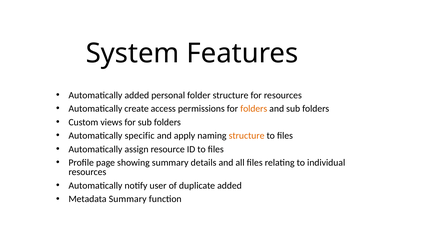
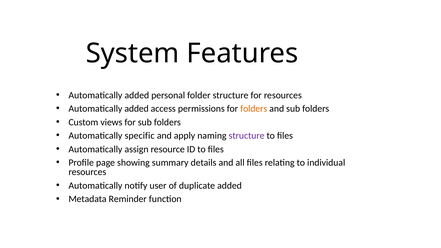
create at (137, 109): create -> added
structure at (247, 136) colour: orange -> purple
Metadata Summary: Summary -> Reminder
